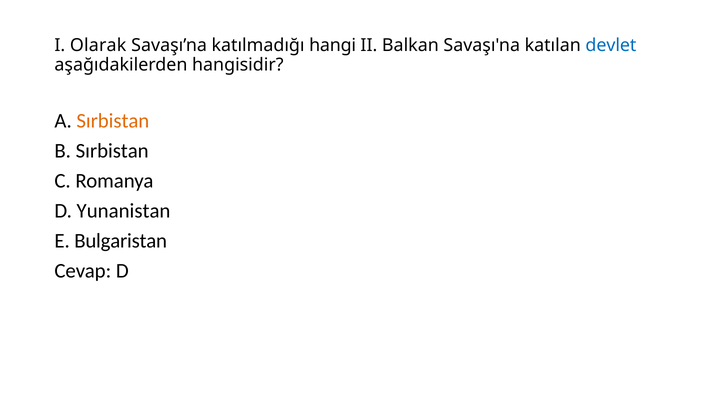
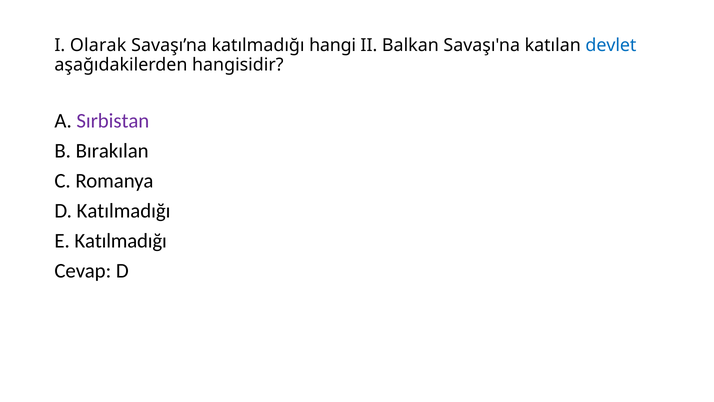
Sırbistan at (113, 121) colour: orange -> purple
B Sırbistan: Sırbistan -> Bırakılan
D Yunanistan: Yunanistan -> Katılmadığı
E Bulgaristan: Bulgaristan -> Katılmadığı
